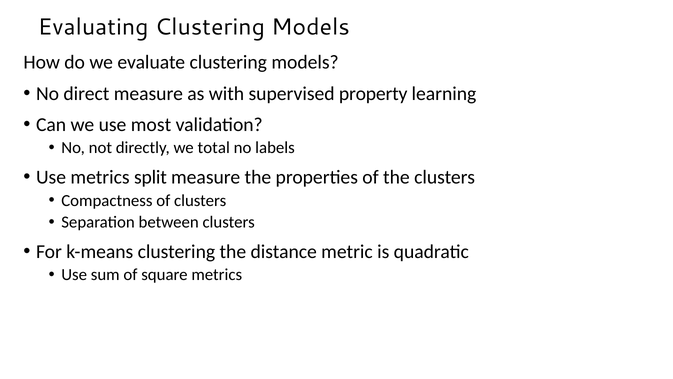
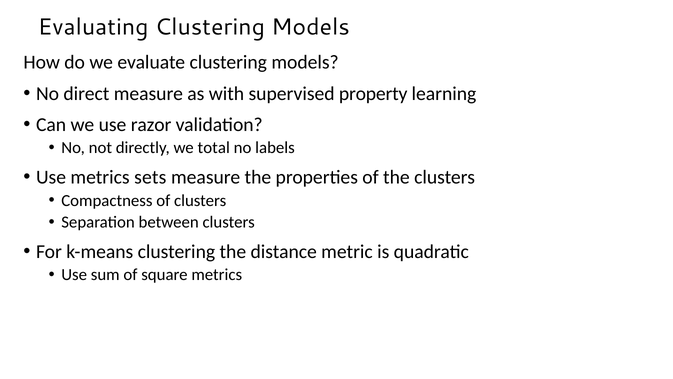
most: most -> razor
split: split -> sets
